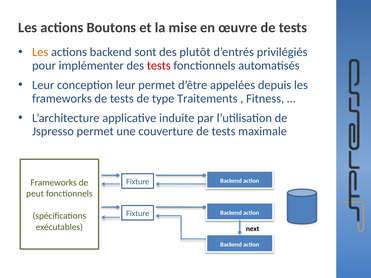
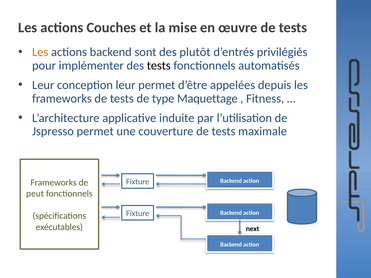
Boutons: Boutons -> Couches
tests at (159, 66) colour: red -> black
Traitements: Traitements -> Maquettage
